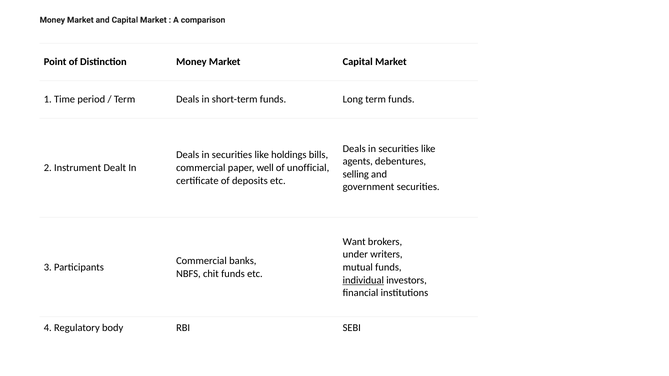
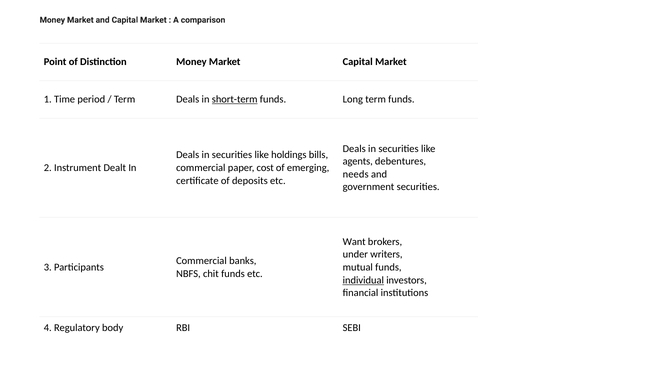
short-term underline: none -> present
well: well -> cost
unofficial: unofficial -> emerging
selling: selling -> needs
